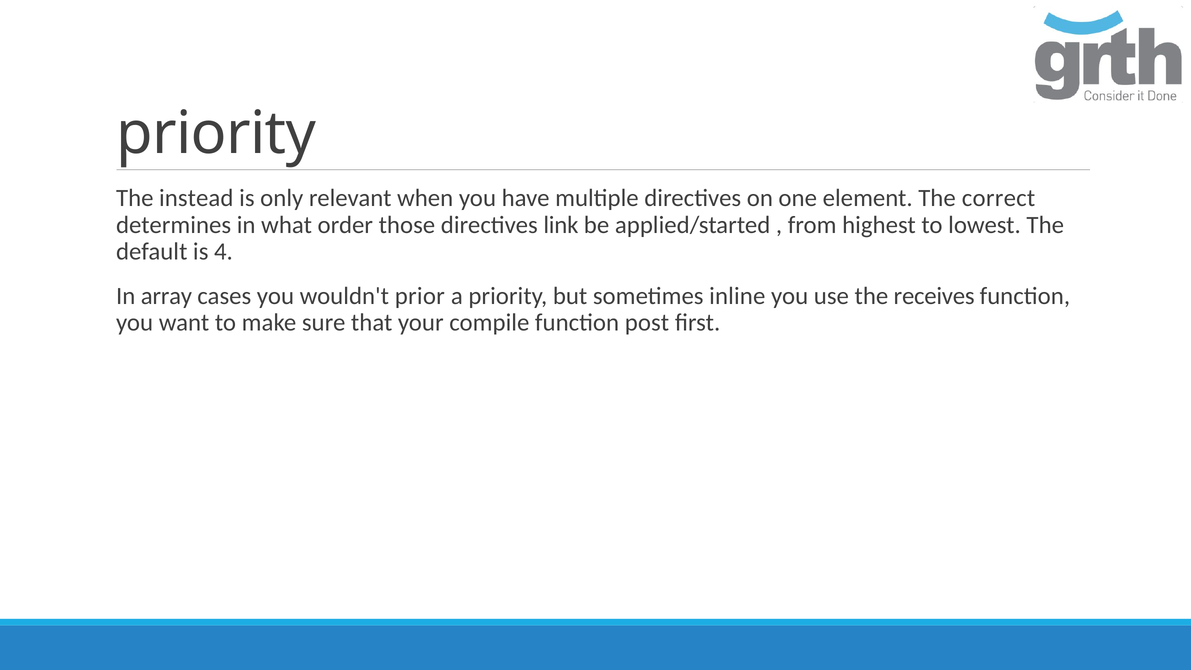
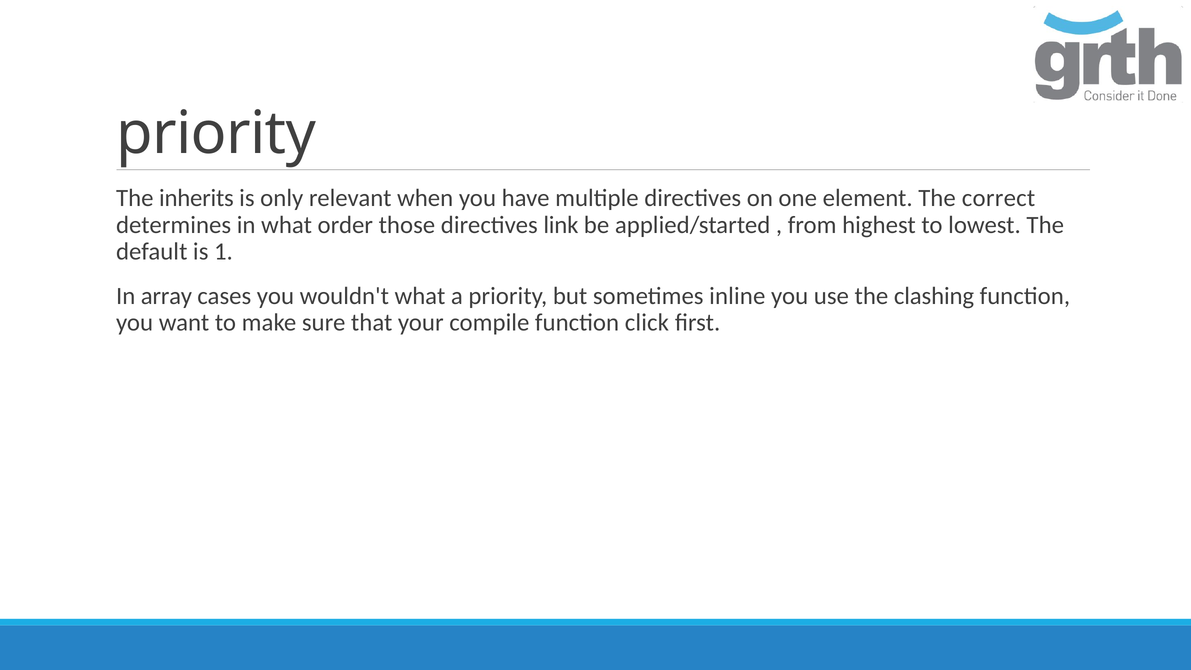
instead: instead -> inherits
4: 4 -> 1
wouldn't prior: prior -> what
receives: receives -> clashing
post: post -> click
